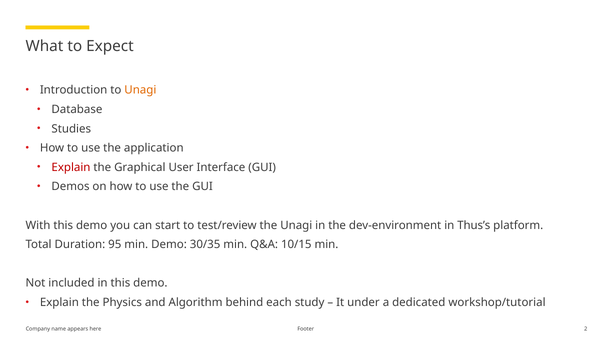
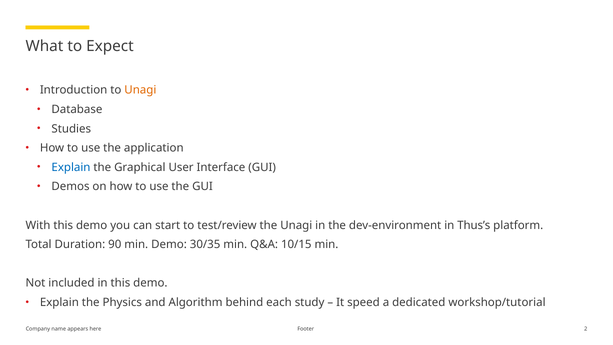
Explain at (71, 167) colour: red -> blue
95: 95 -> 90
under: under -> speed
